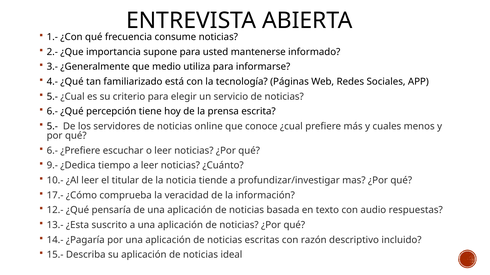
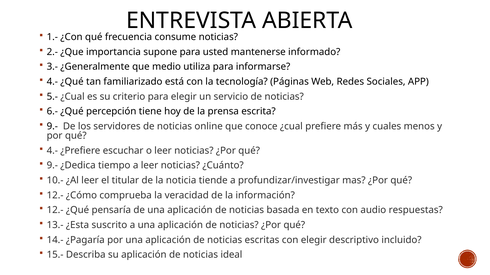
5.- at (52, 127): 5.- -> 9.-
6.- at (52, 151): 6.- -> 4.-
17.- at (55, 196): 17.- -> 12.-
con razón: razón -> elegir
